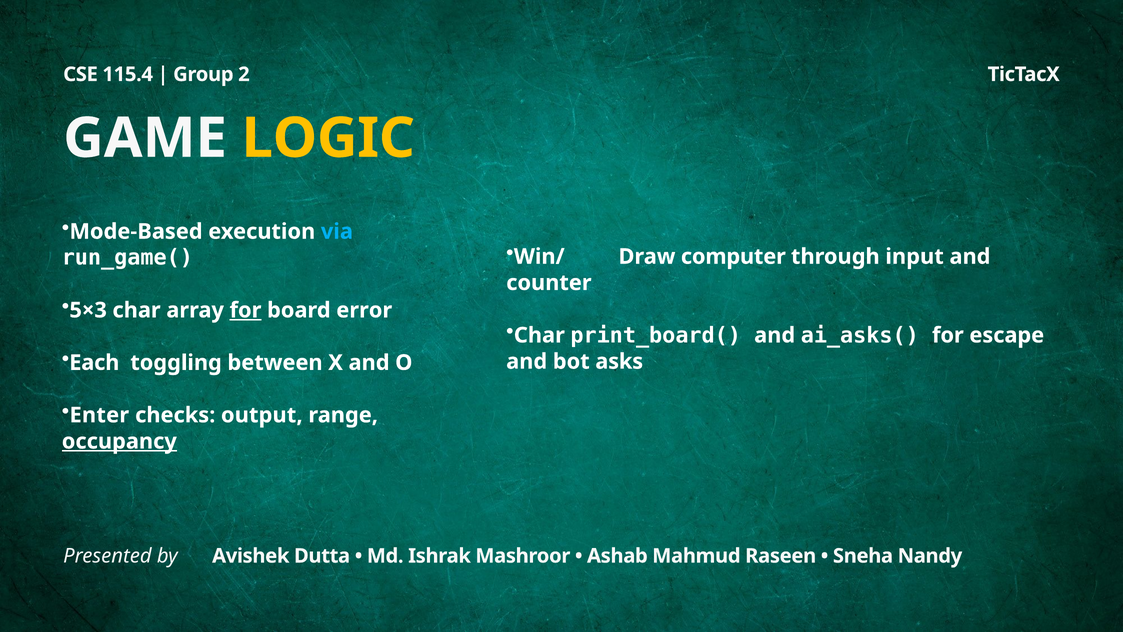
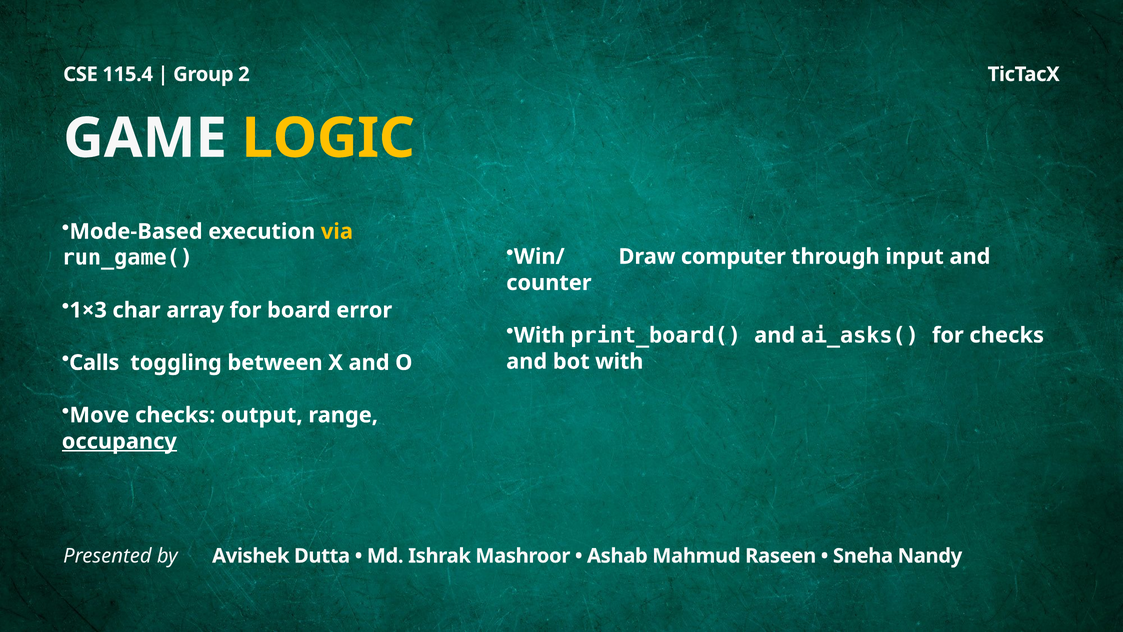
via colour: light blue -> yellow
5×3: 5×3 -> 1×3
for at (245, 310) underline: present -> none
Char at (539, 335): Char -> With
for escape: escape -> checks
Each: Each -> Calls
bot asks: asks -> with
Enter: Enter -> Move
